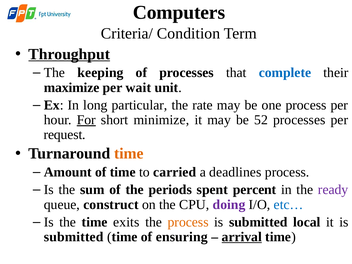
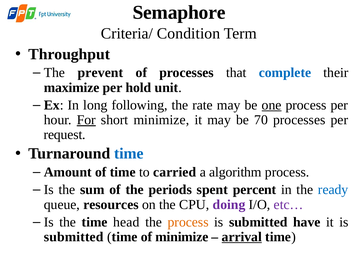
Computers: Computers -> Semaphore
Throughput underline: present -> none
keeping: keeping -> prevent
wait: wait -> hold
particular: particular -> following
one underline: none -> present
52: 52 -> 70
time at (129, 154) colour: orange -> blue
deadlines: deadlines -> algorithm
ready colour: purple -> blue
construct: construct -> resources
etc… colour: blue -> purple
exits: exits -> head
local: local -> have
of ensuring: ensuring -> minimize
